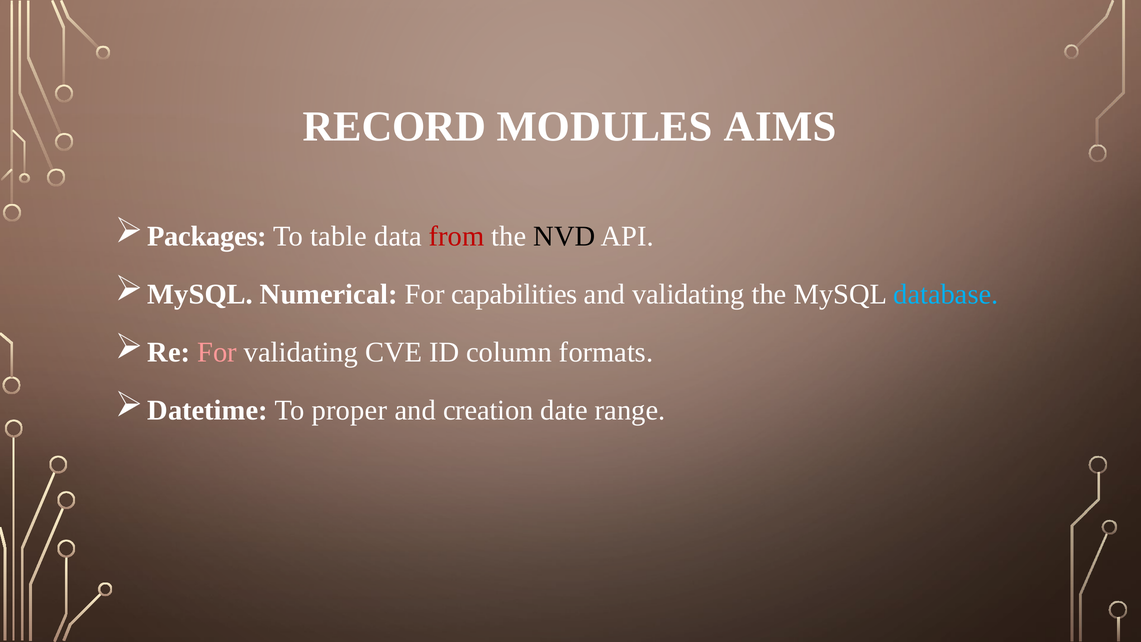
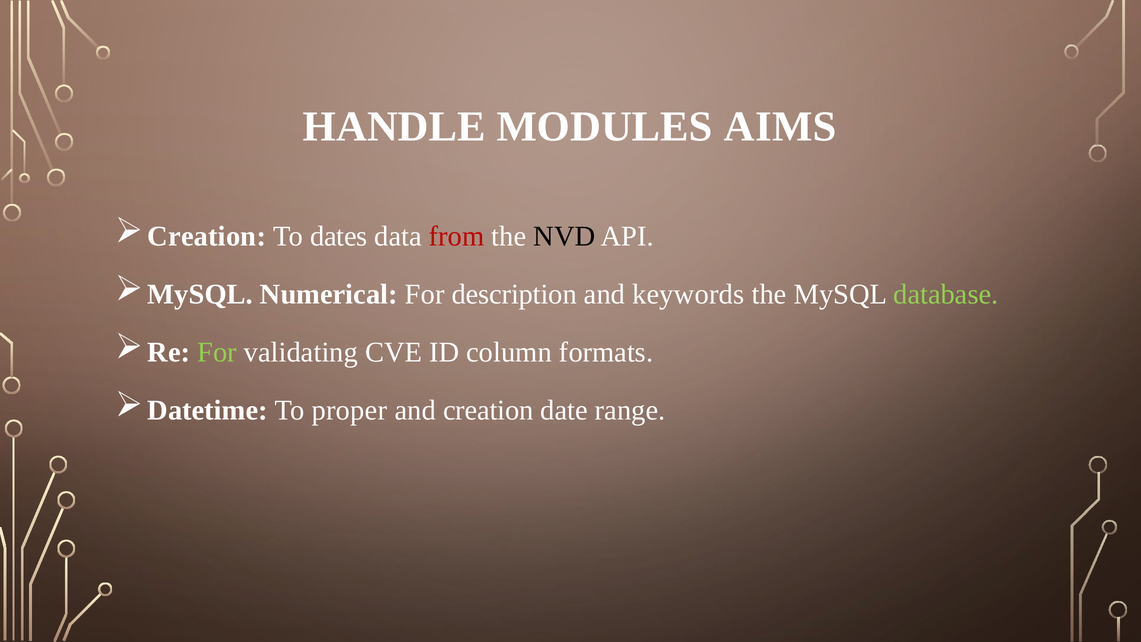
RECORD: RECORD -> HANDLE
Packages at (207, 236): Packages -> Creation
table: table -> dates
capabilities: capabilities -> description
and validating: validating -> keywords
database colour: light blue -> light green
For at (217, 352) colour: pink -> light green
